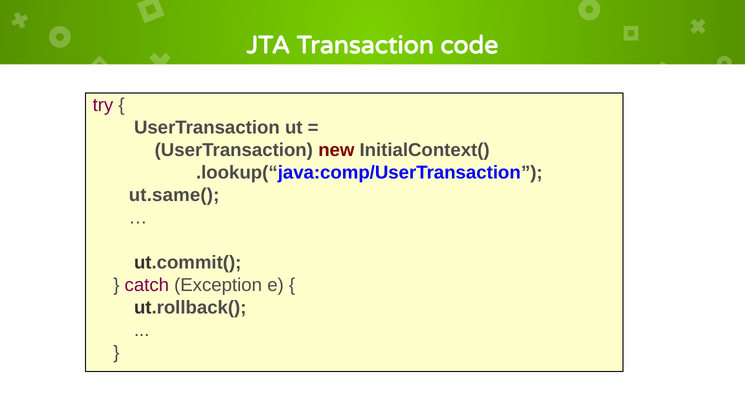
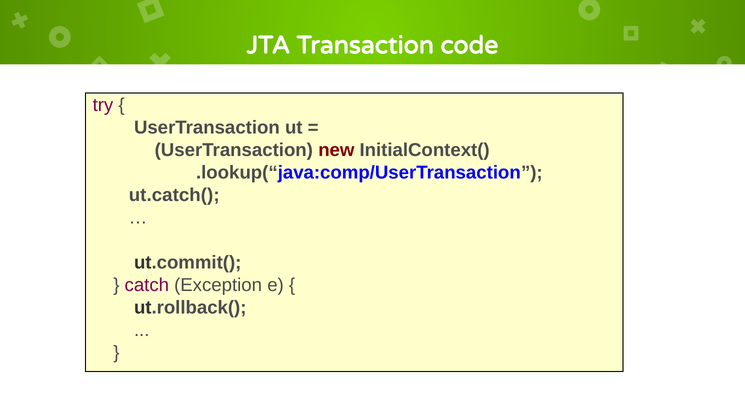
ut.same(: ut.same( -> ut.catch(
